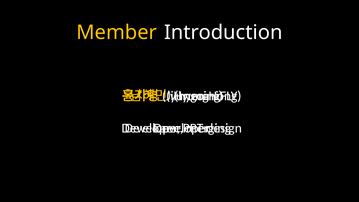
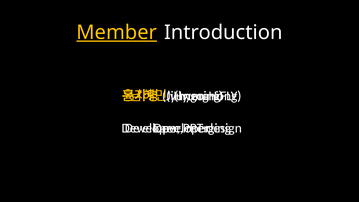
Member underline: none -> present
